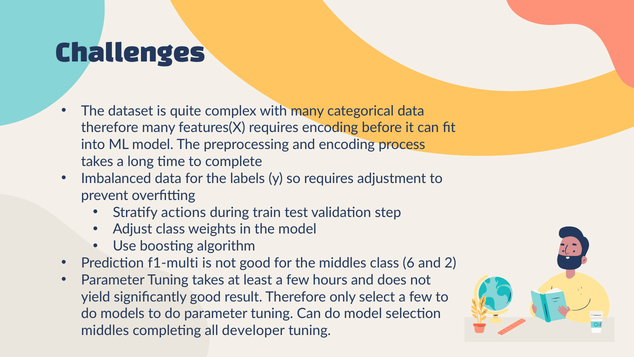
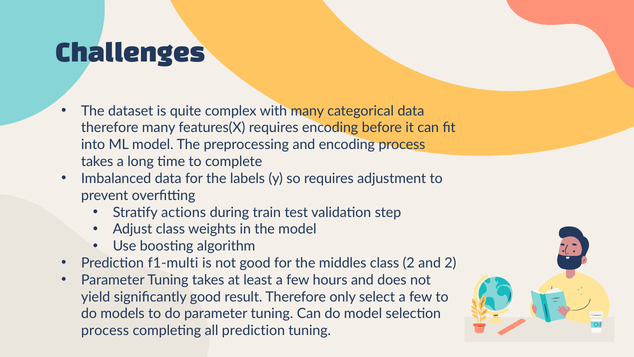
class 6: 6 -> 2
middles at (105, 330): middles -> process
all developer: developer -> prediction
